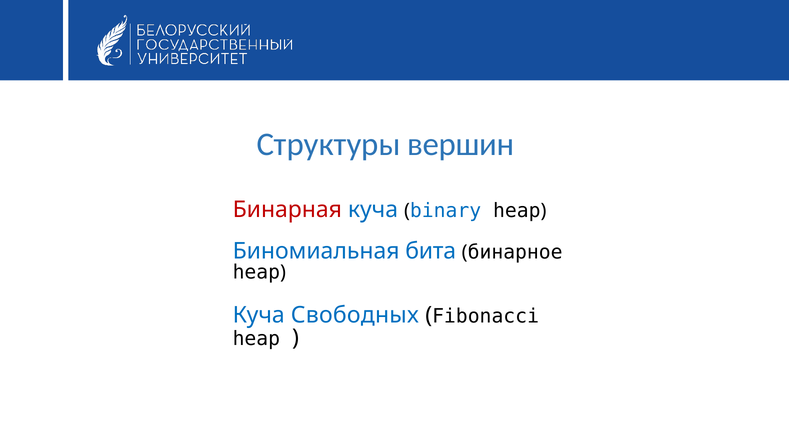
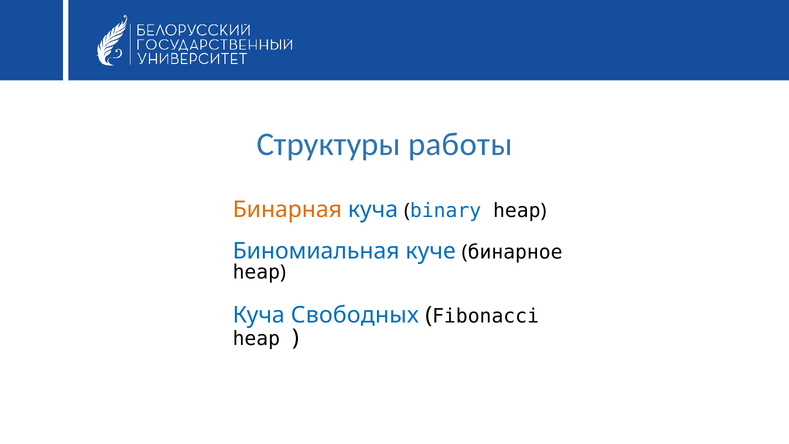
вершин: вершин -> работы
Бинарная colour: red -> orange
бита: бита -> куче
